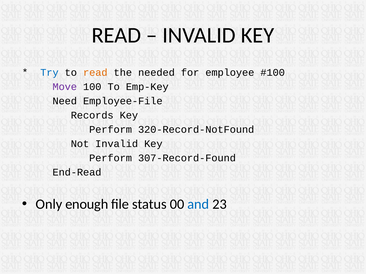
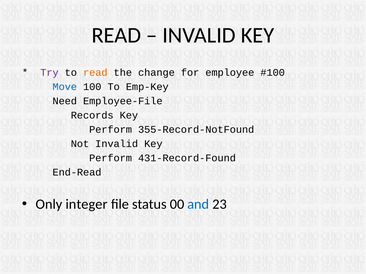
Try colour: blue -> purple
needed: needed -> change
Move colour: purple -> blue
320-Record-NotFound: 320-Record-NotFound -> 355-Record-NotFound
307-Record-Found: 307-Record-Found -> 431-Record-Found
enough: enough -> integer
